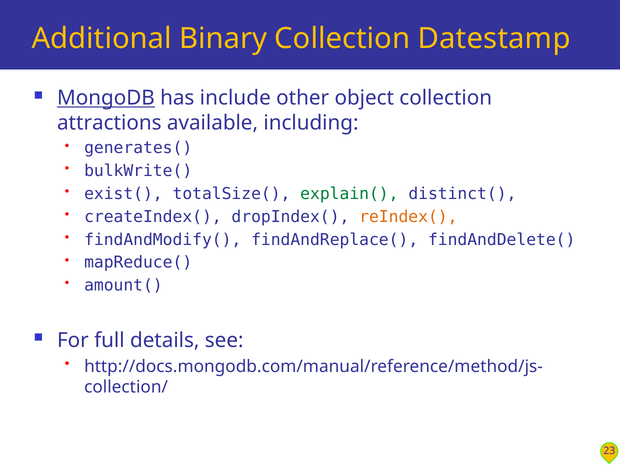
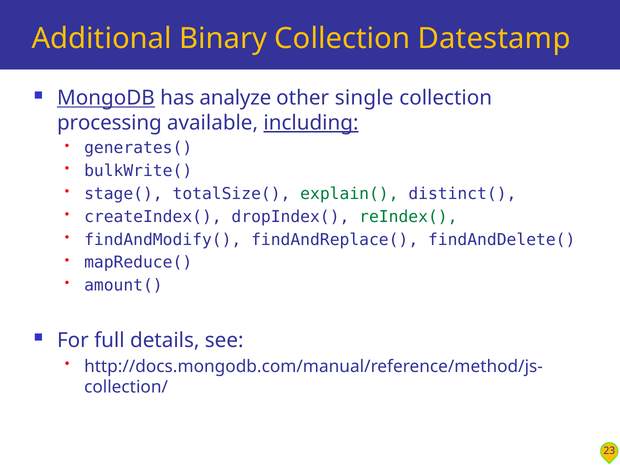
include: include -> analyze
object: object -> single
attractions: attractions -> processing
including underline: none -> present
exist(: exist( -> stage(
reIndex( colour: orange -> green
